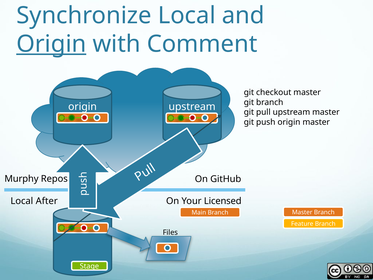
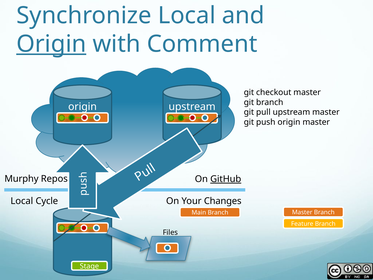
GitHub underline: none -> present
After: After -> Cycle
Licensed: Licensed -> Changes
